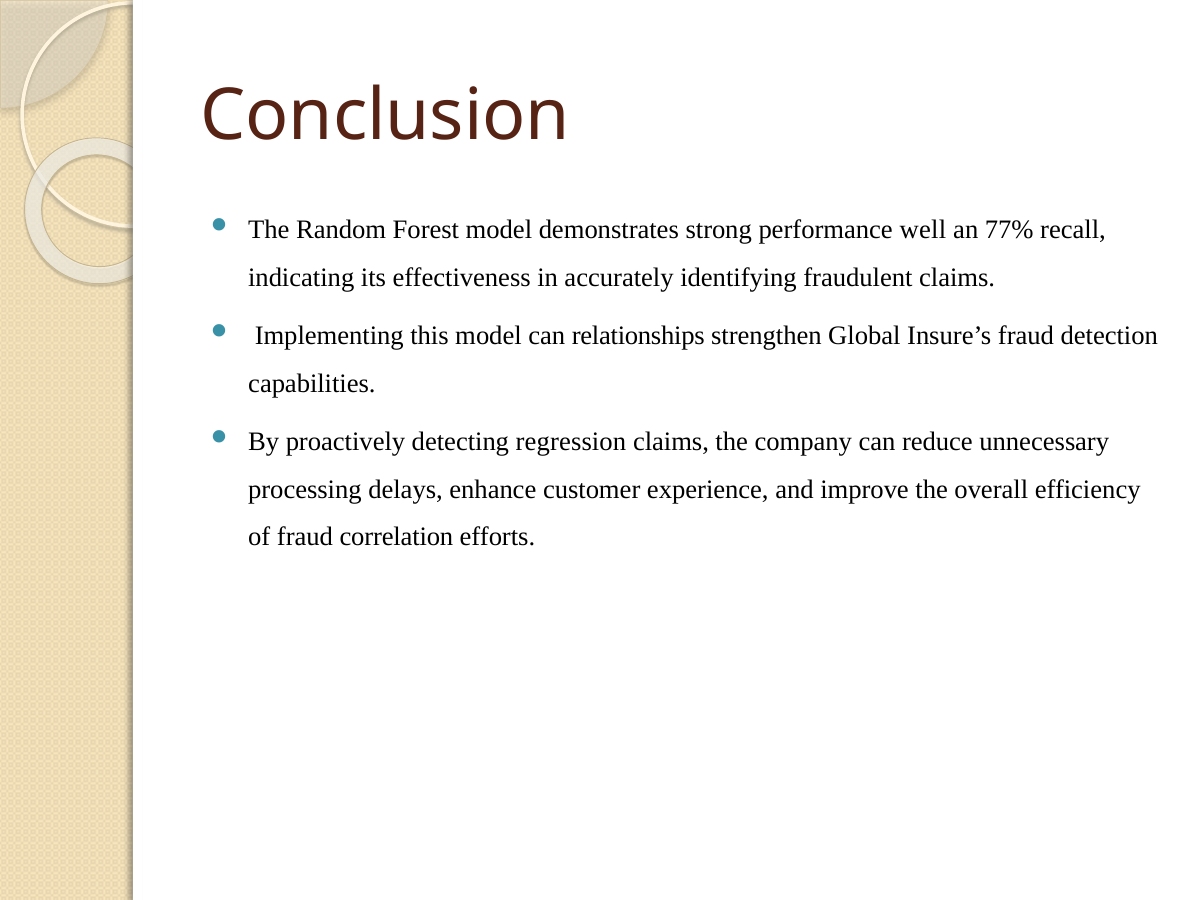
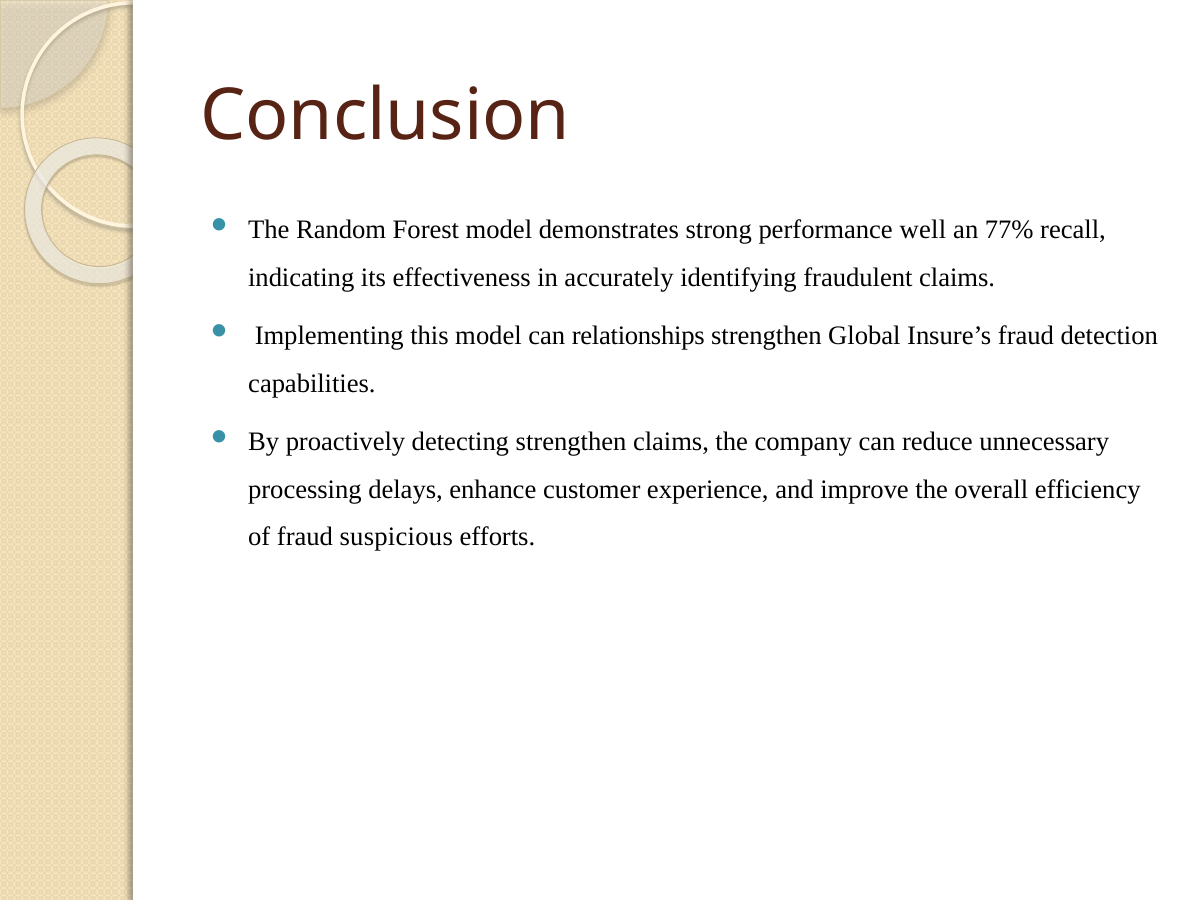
detecting regression: regression -> strengthen
correlation: correlation -> suspicious
